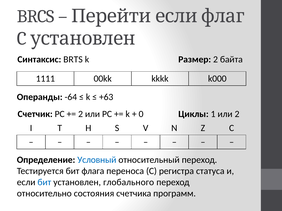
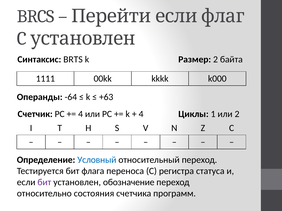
2 at (81, 114): 2 -> 4
0 at (141, 114): 0 -> 4
бит at (44, 183) colour: blue -> purple
глобального: глобального -> обозначение
